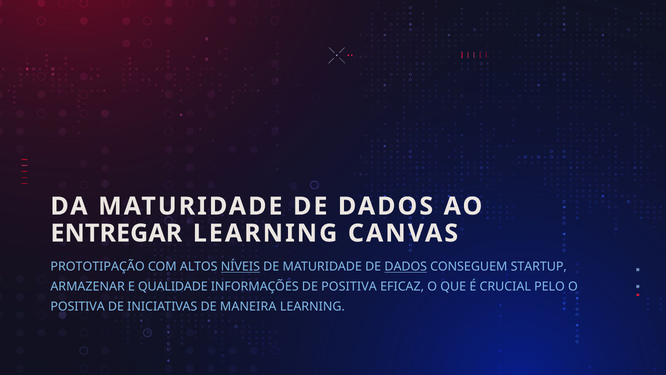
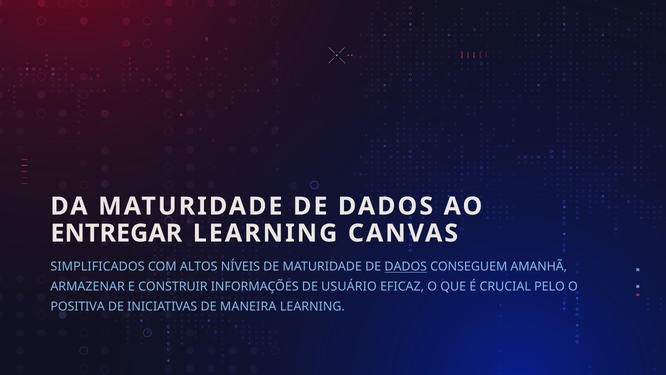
PROTOTIPAÇÃO: PROTOTIPAÇÃO -> SIMPLIFICADOS
NÍVEIS underline: present -> none
STARTUP: STARTUP -> AMANHÃ
QUALIDADE: QUALIDADE -> CONSTRUIR
DE POSITIVA: POSITIVA -> USUÁRIO
